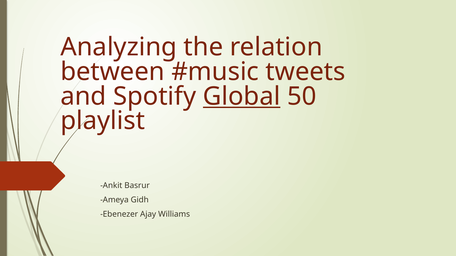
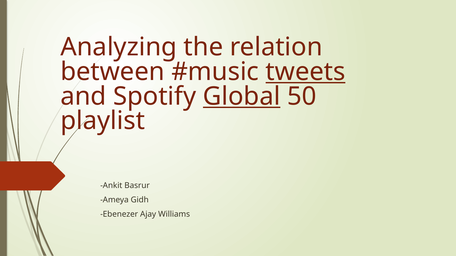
tweets underline: none -> present
